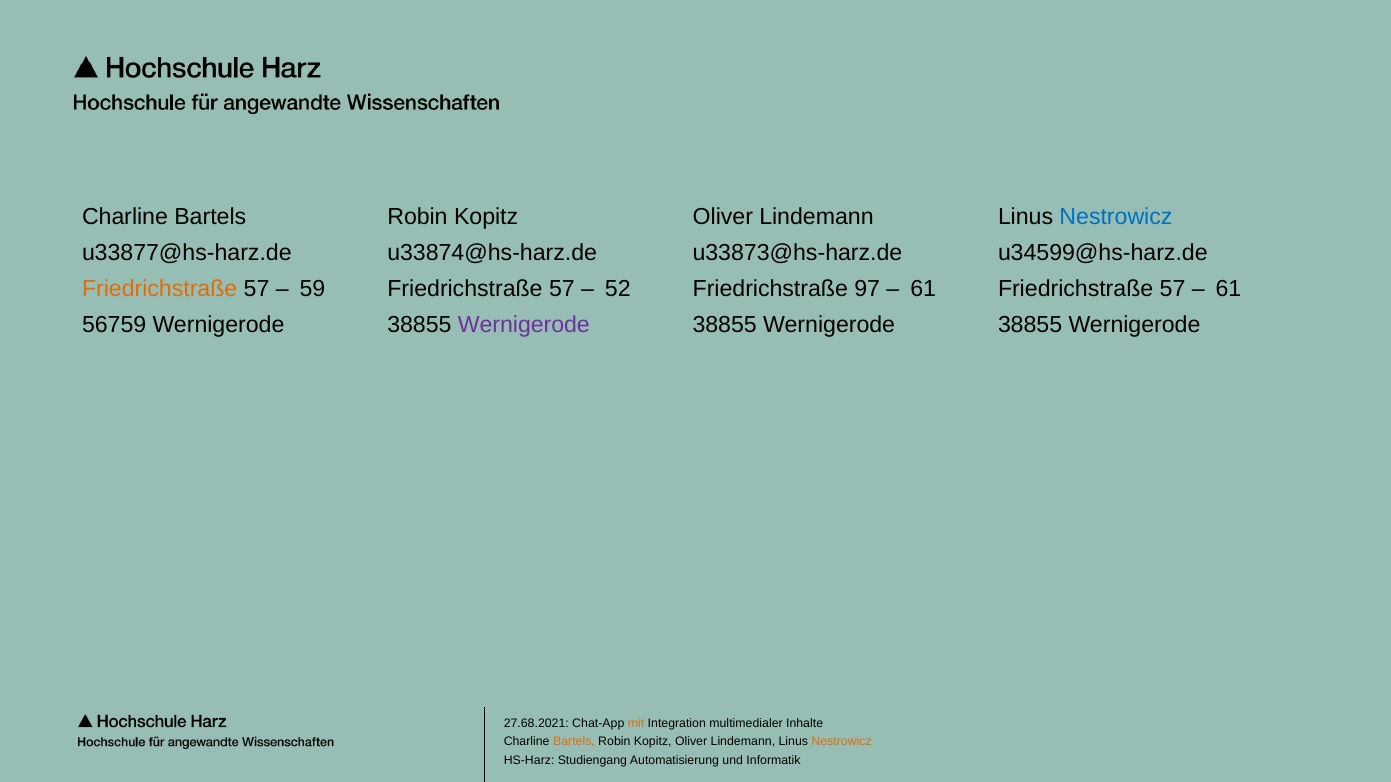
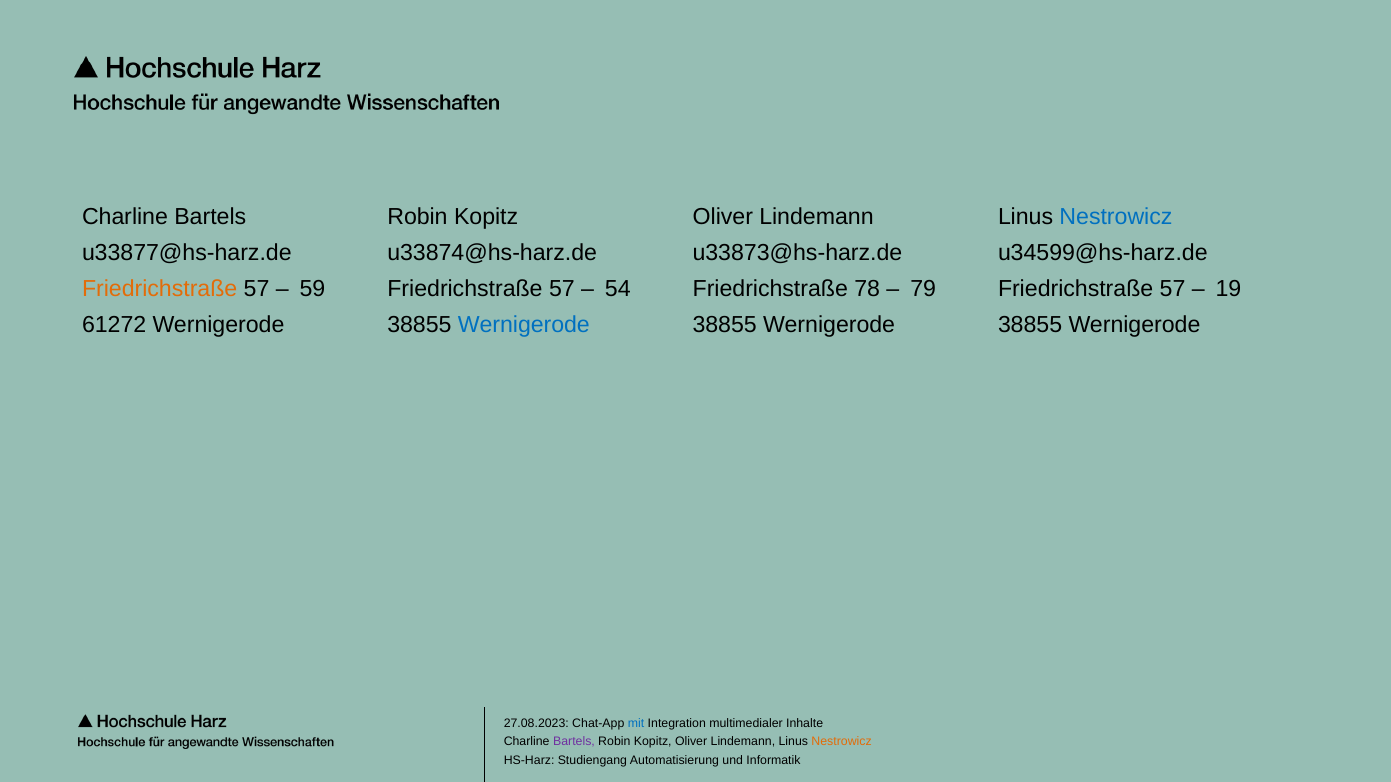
52: 52 -> 54
97: 97 -> 78
61 at (923, 289): 61 -> 79
61 at (1228, 289): 61 -> 19
56759: 56759 -> 61272
Wernigerode at (524, 325) colour: purple -> blue
27.68.2021: 27.68.2021 -> 27.08.2023
mit colour: orange -> blue
Bartels at (574, 742) colour: orange -> purple
